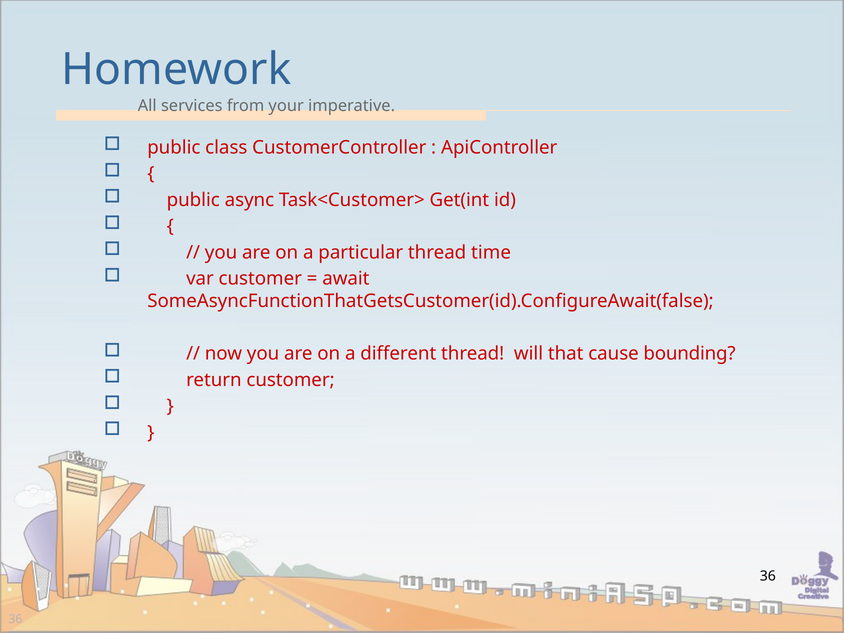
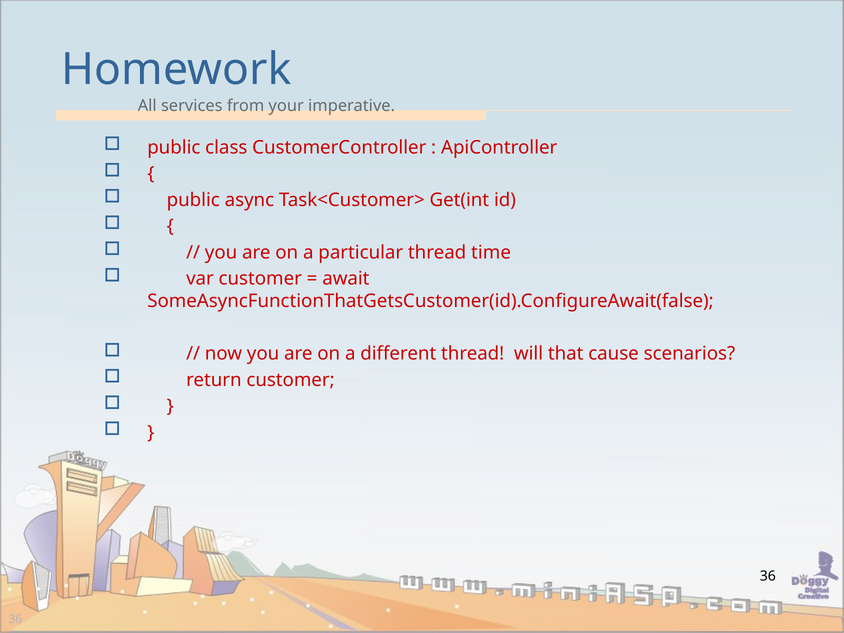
bounding: bounding -> scenarios
